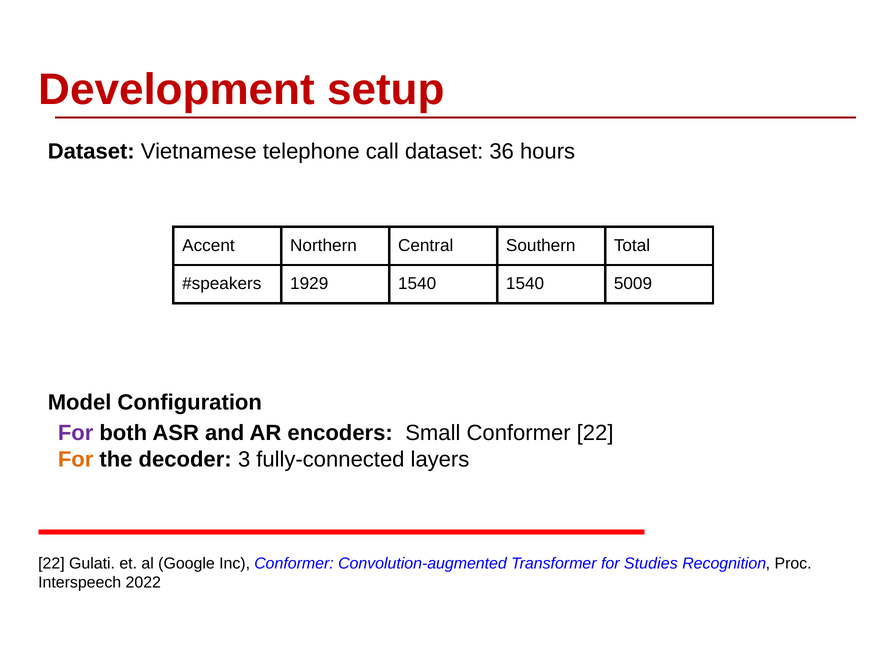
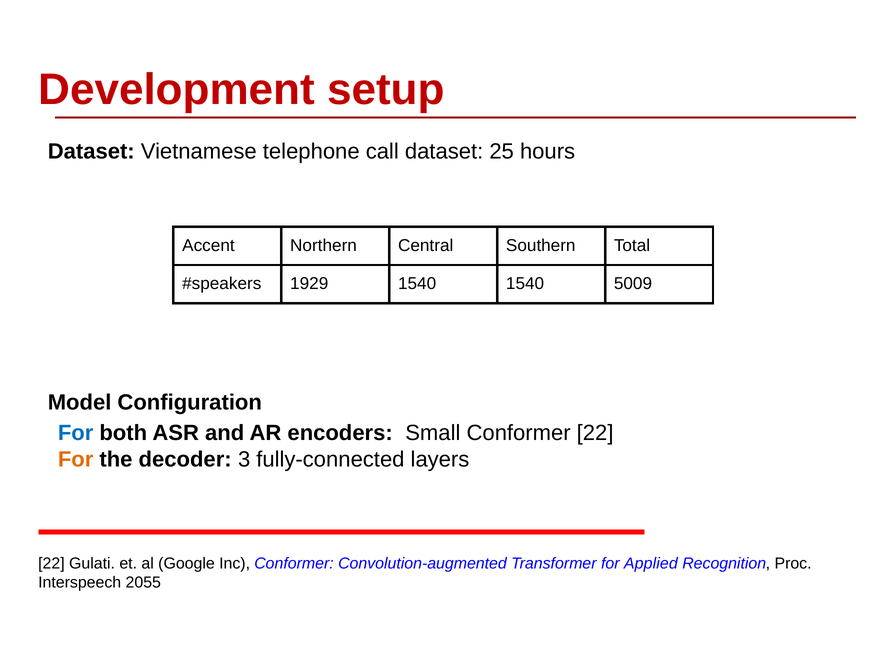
36: 36 -> 25
For at (76, 433) colour: purple -> blue
Studies: Studies -> Applied
2022: 2022 -> 2055
